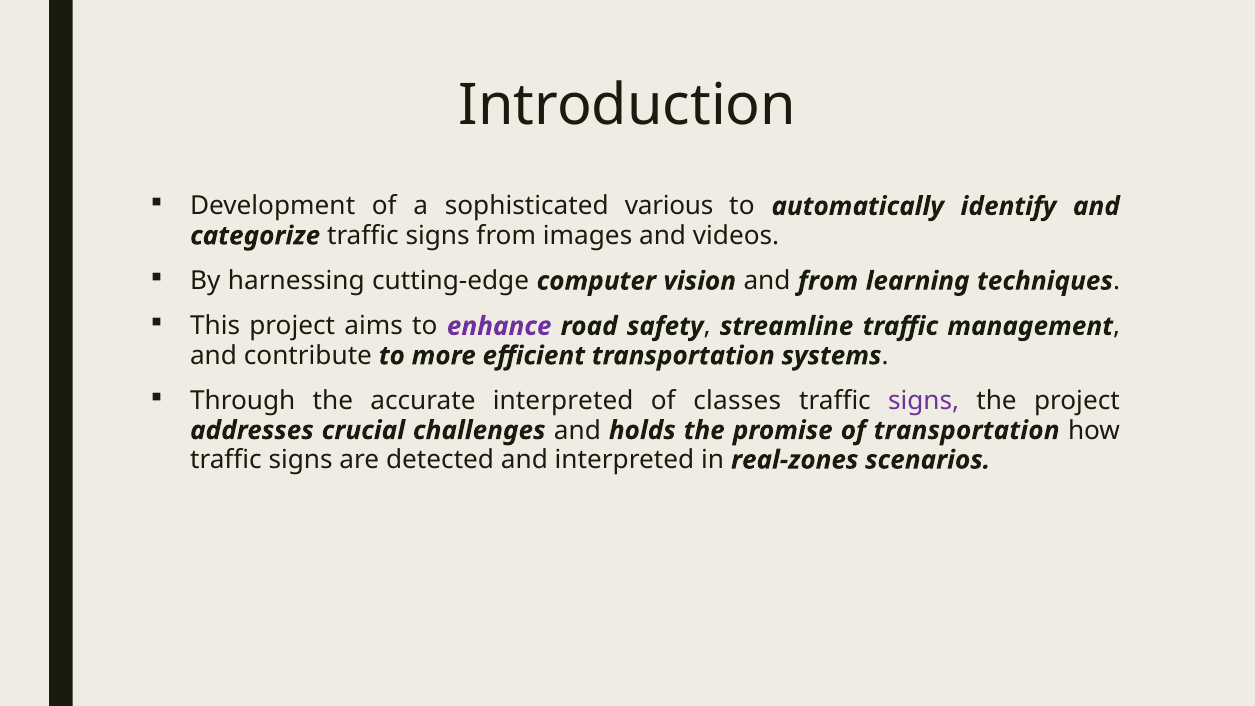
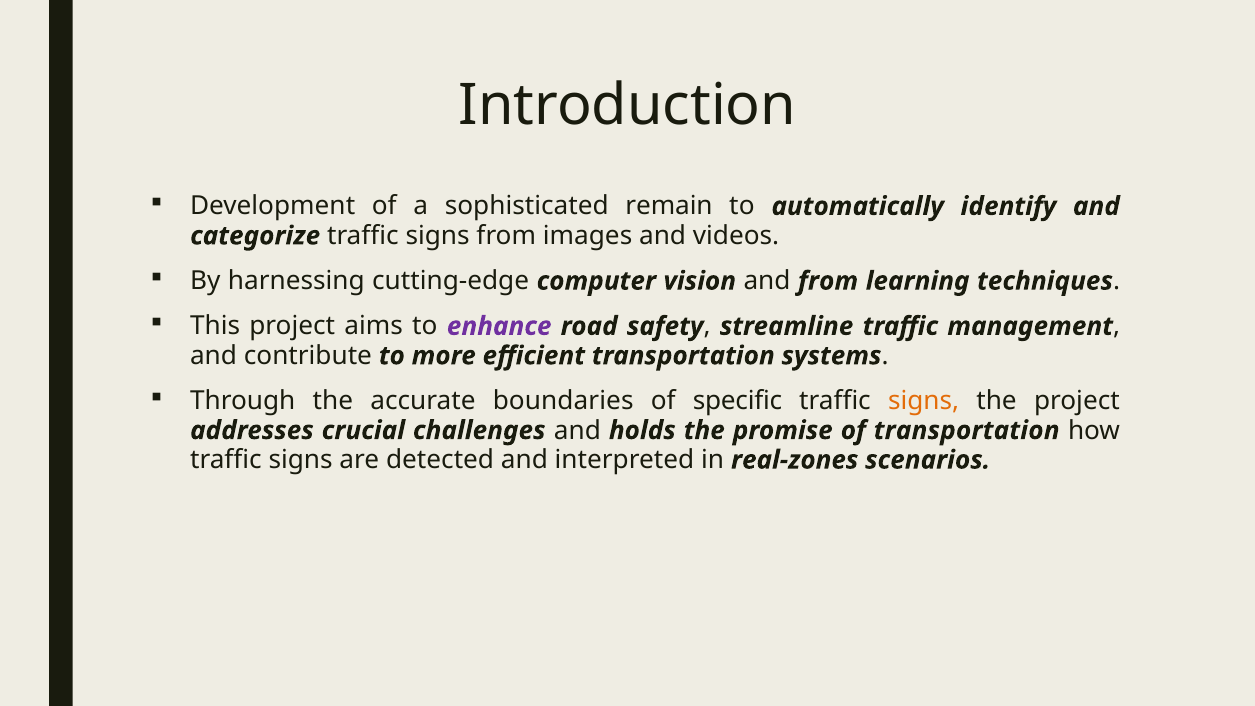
various: various -> remain
accurate interpreted: interpreted -> boundaries
classes: classes -> specific
signs at (924, 401) colour: purple -> orange
